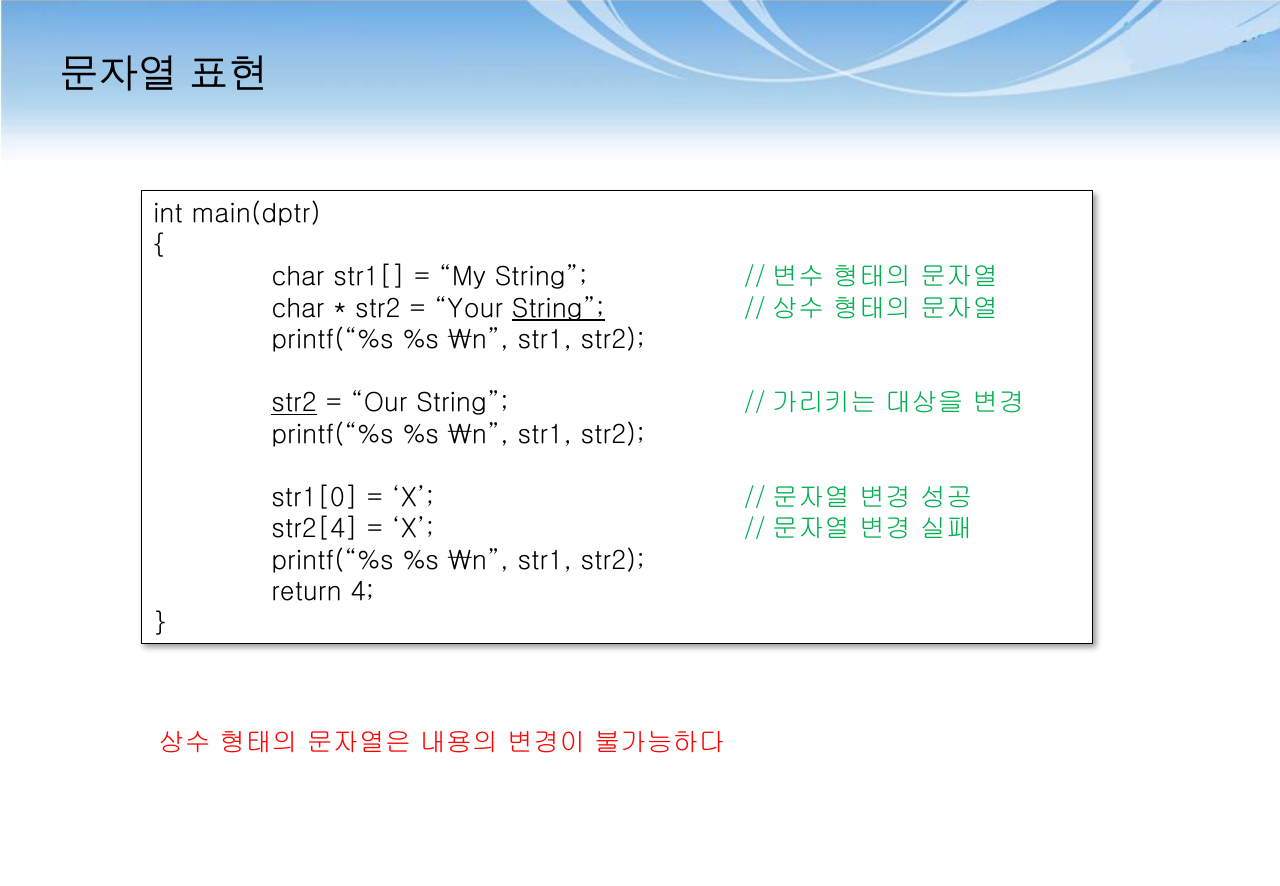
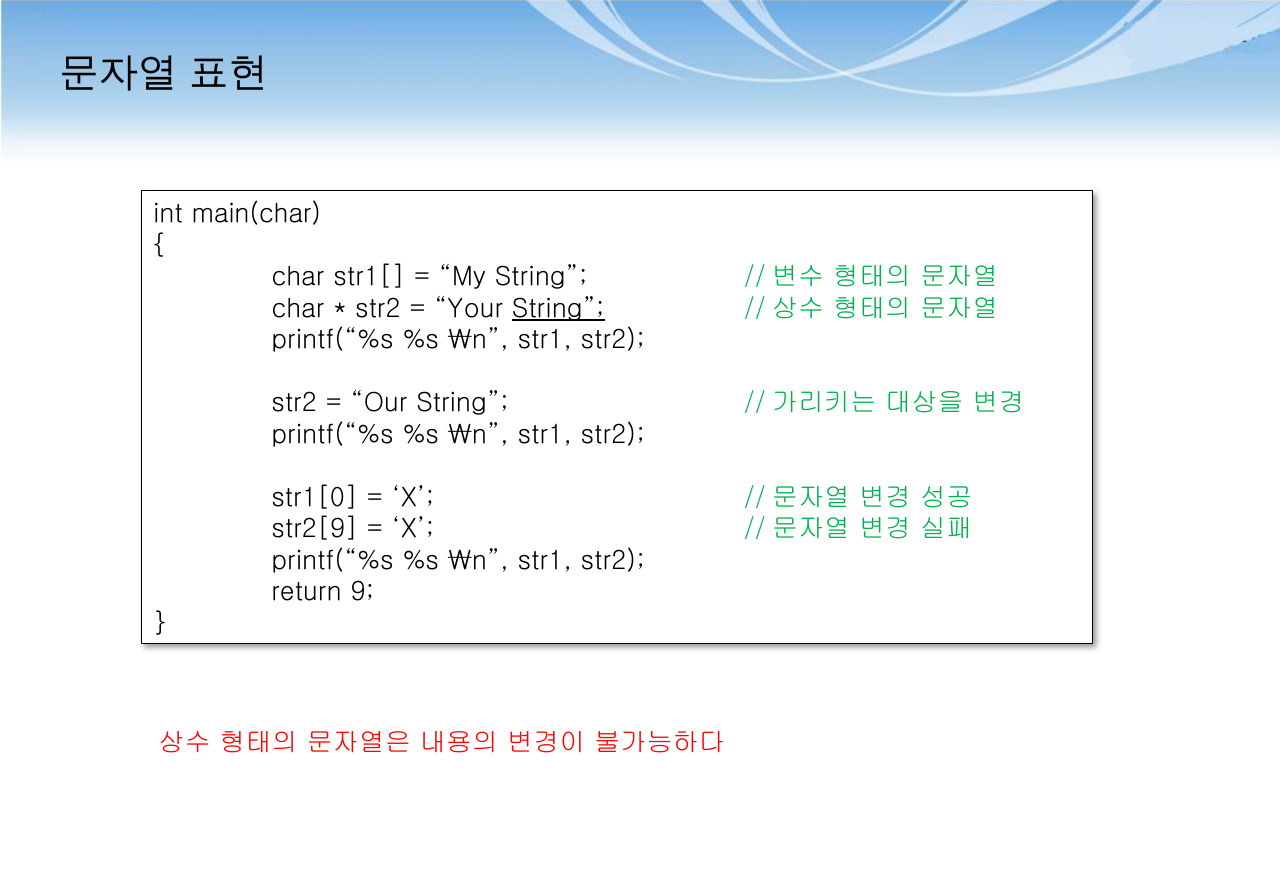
main(dptr: main(dptr -> main(char
str2 at (294, 403) underline: present -> none
str2[4: str2[4 -> str2[9
4: 4 -> 9
